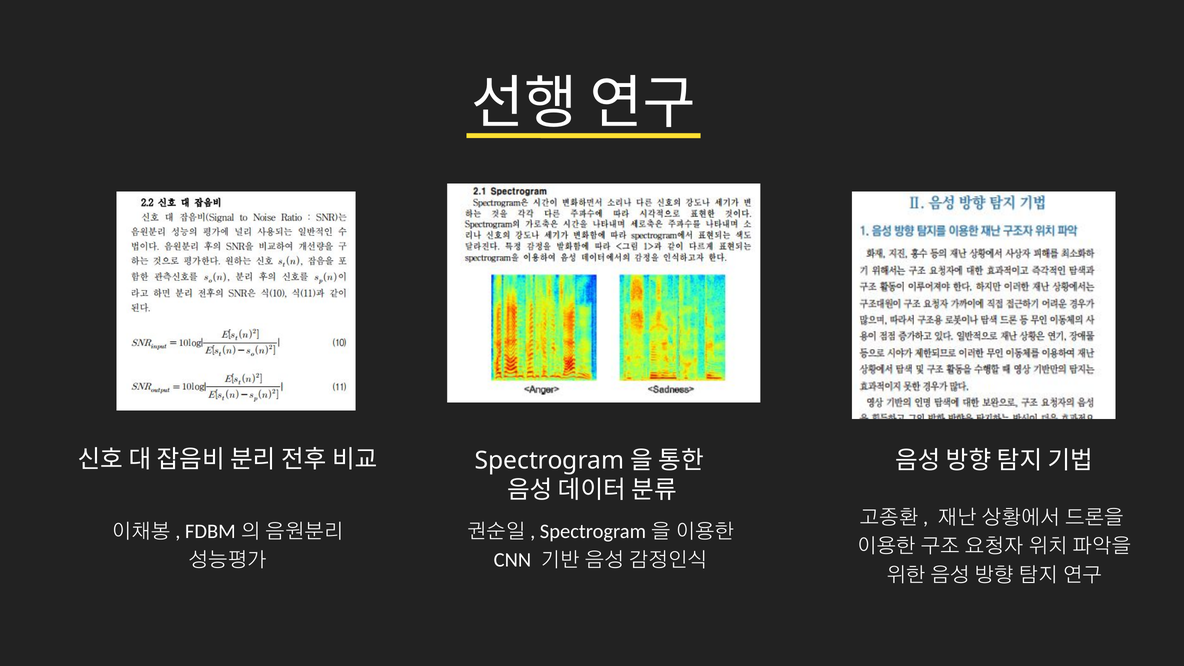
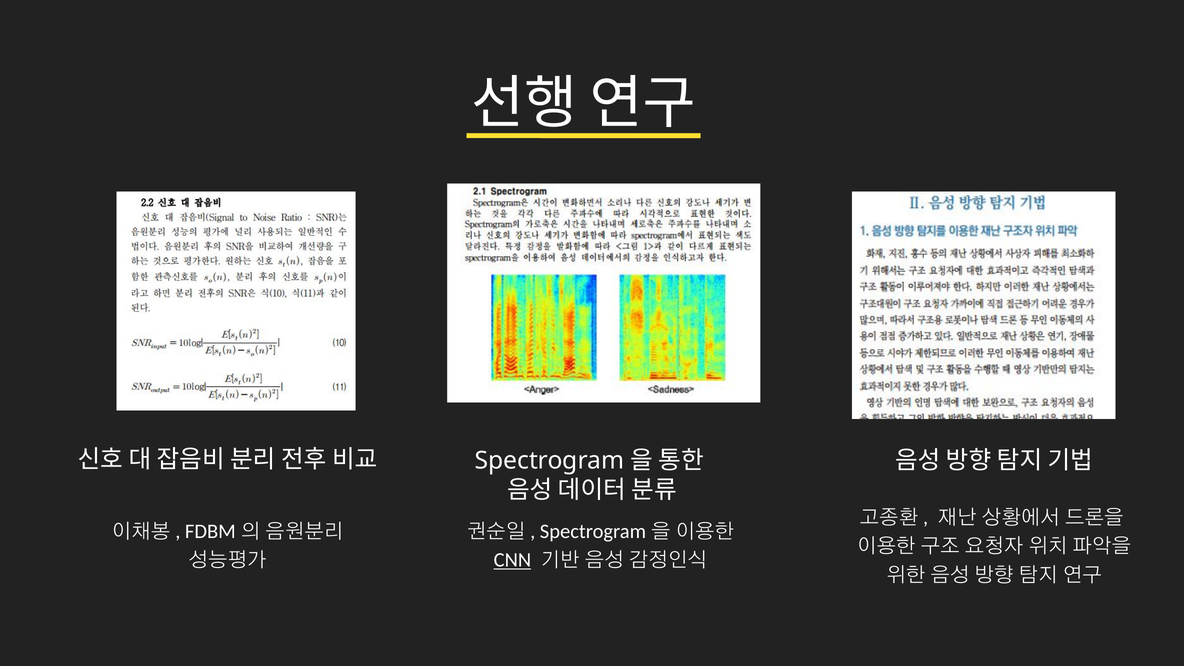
CNN underline: none -> present
